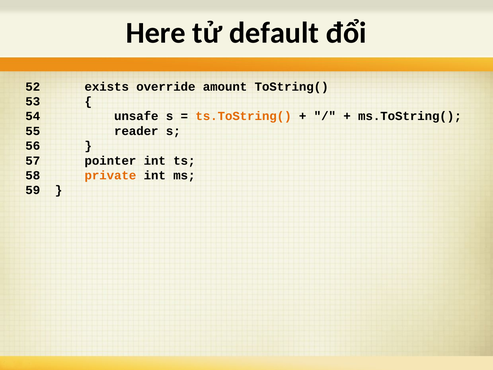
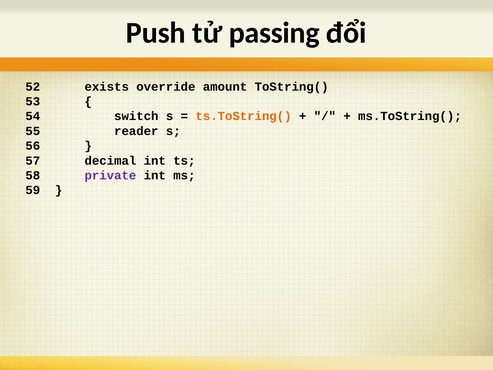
Here: Here -> Push
default: default -> passing
unsafe: unsafe -> switch
pointer: pointer -> decimal
private colour: orange -> purple
